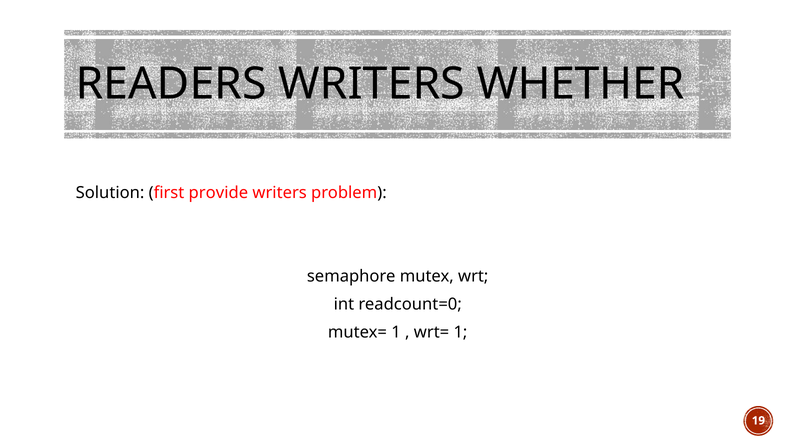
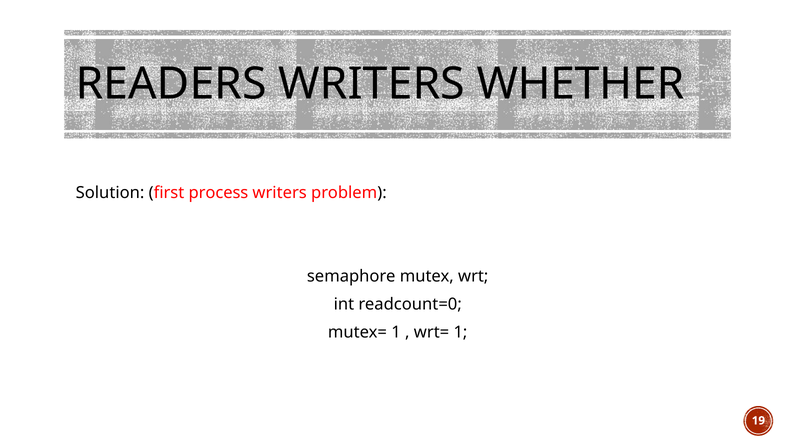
provide: provide -> process
